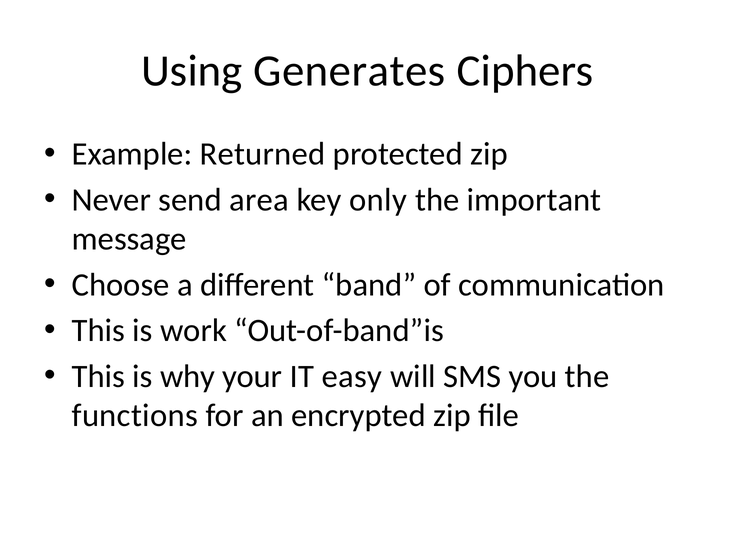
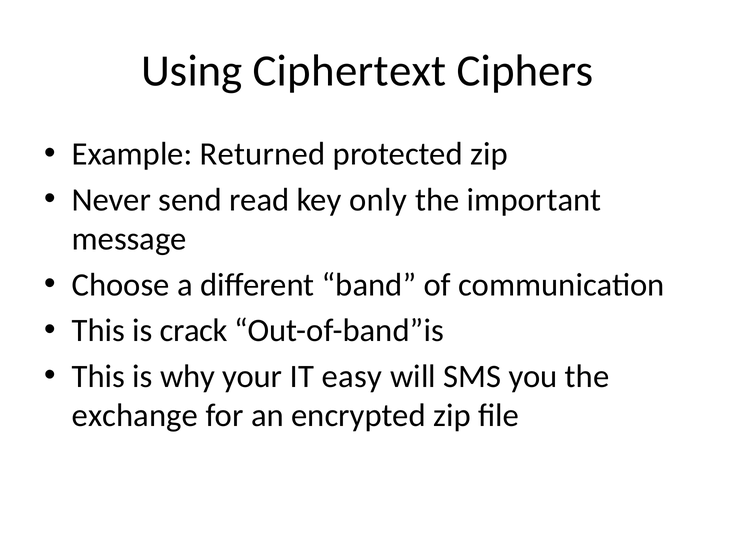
Generates: Generates -> Ciphertext
area: area -> read
work: work -> crack
functions: functions -> exchange
